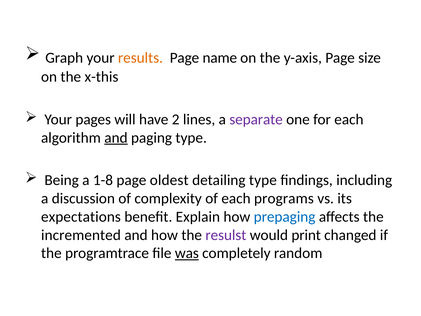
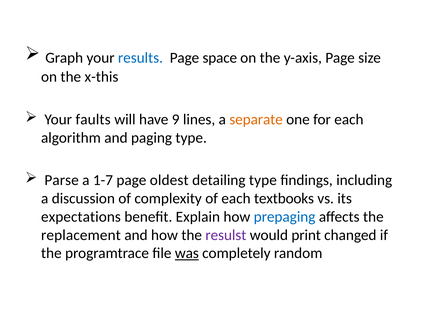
results colour: orange -> blue
name: name -> space
pages: pages -> faults
2: 2 -> 9
separate colour: purple -> orange
and at (116, 138) underline: present -> none
Being: Being -> Parse
1-8: 1-8 -> 1-7
programs: programs -> textbooks
incremented: incremented -> replacement
